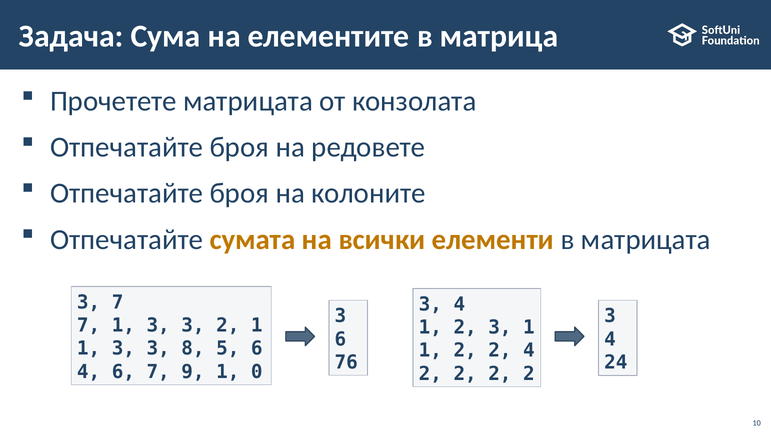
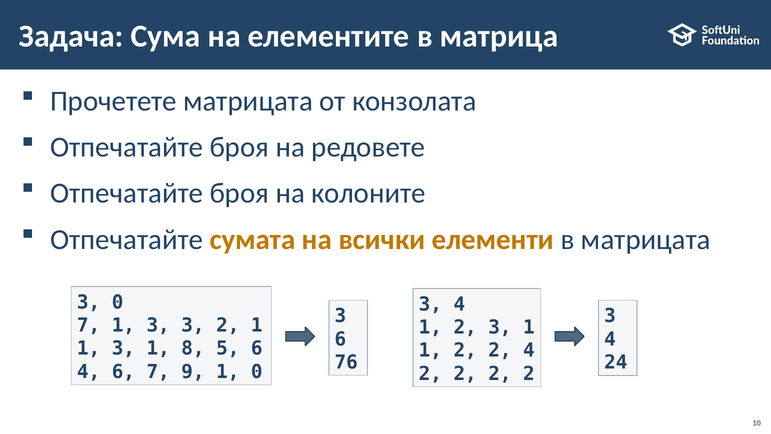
3 7: 7 -> 0
3 at (158, 348): 3 -> 1
